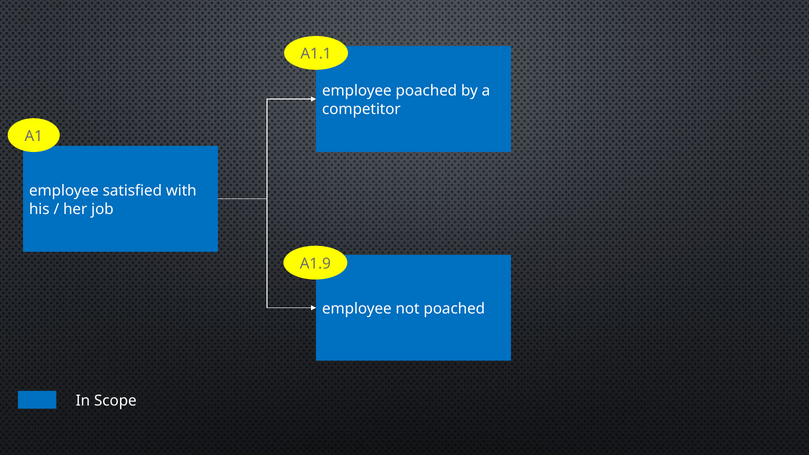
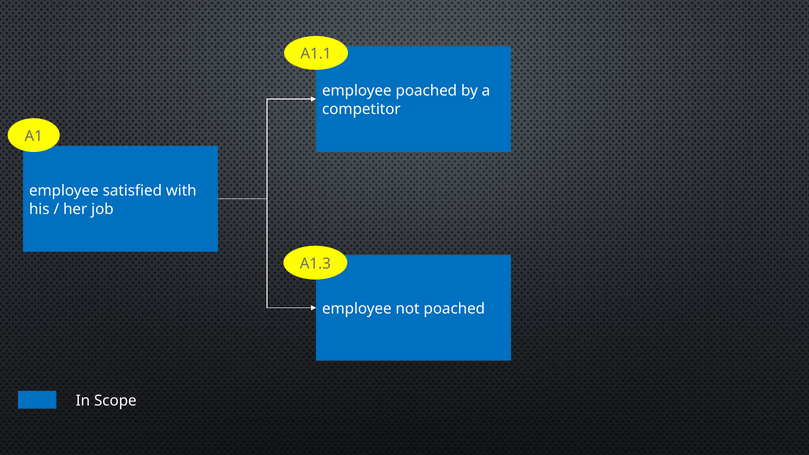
A1.9: A1.9 -> A1.3
